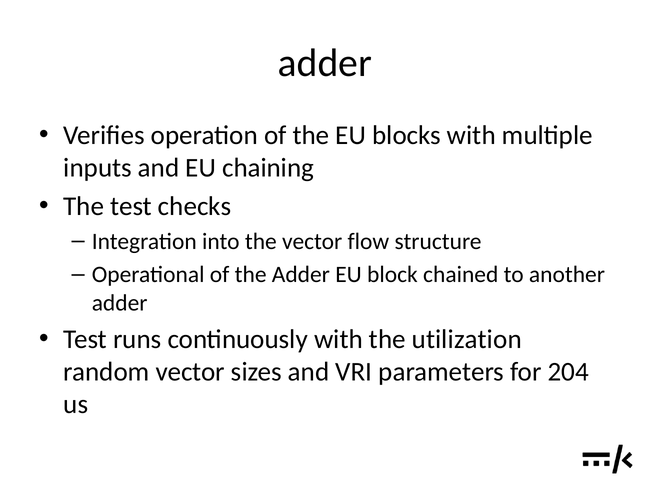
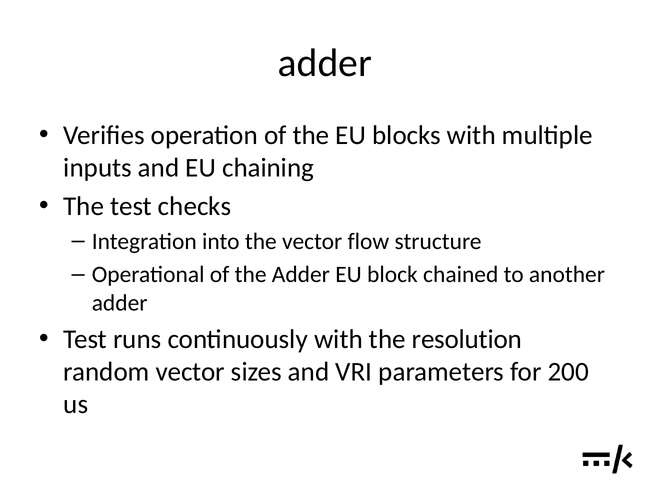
utilization: utilization -> resolution
204: 204 -> 200
